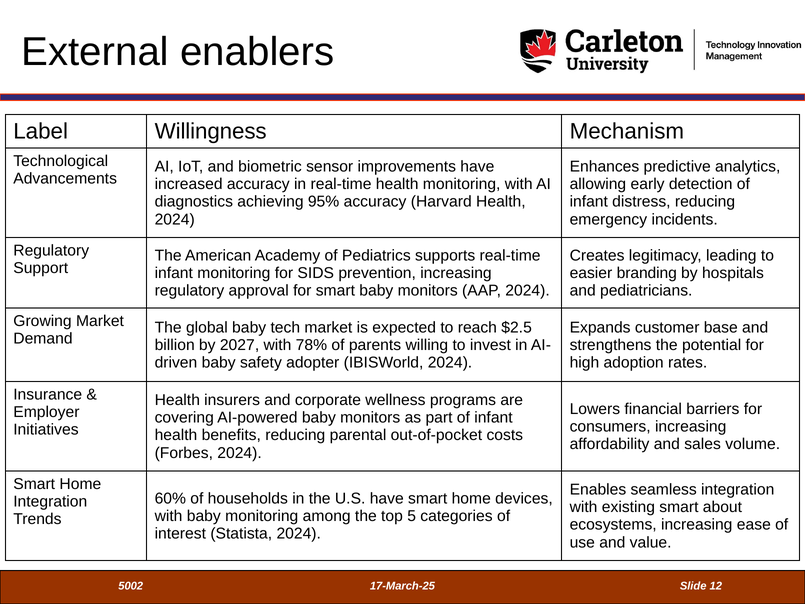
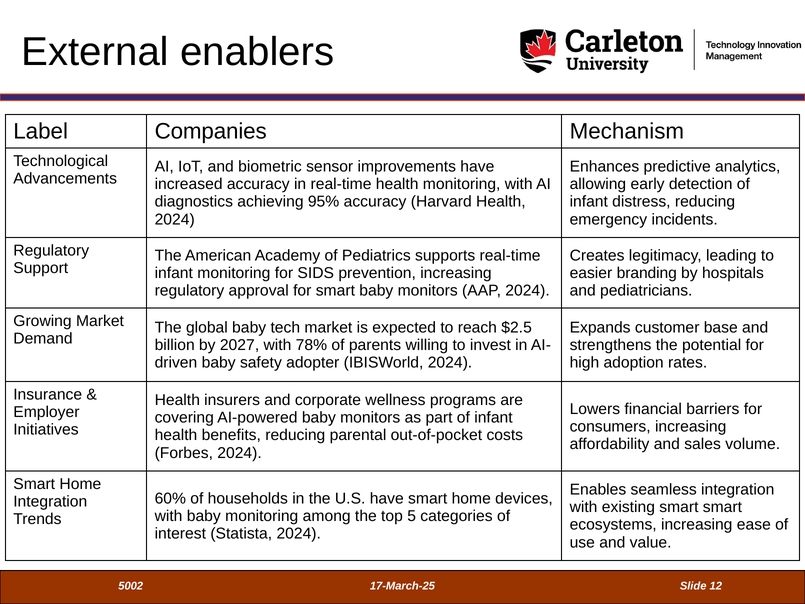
Willingness: Willingness -> Companies
smart about: about -> smart
